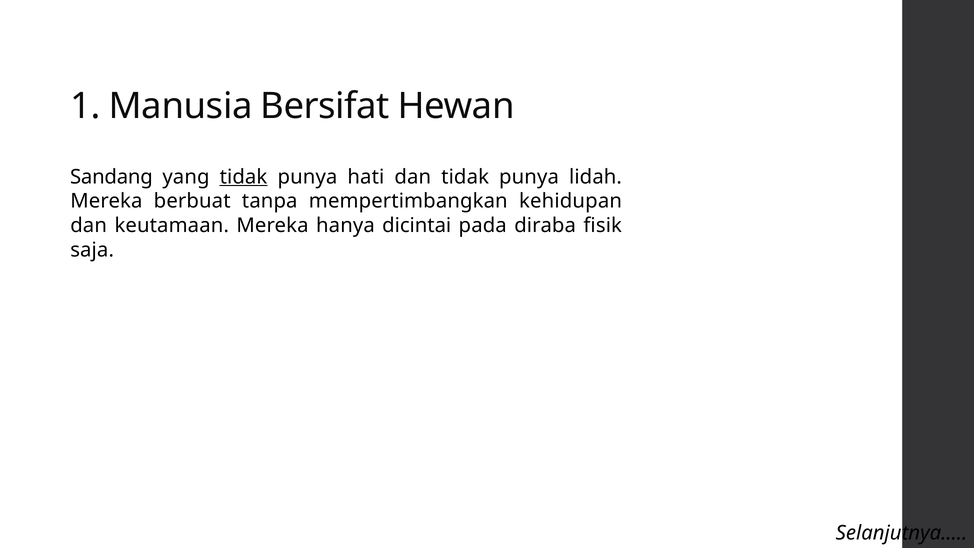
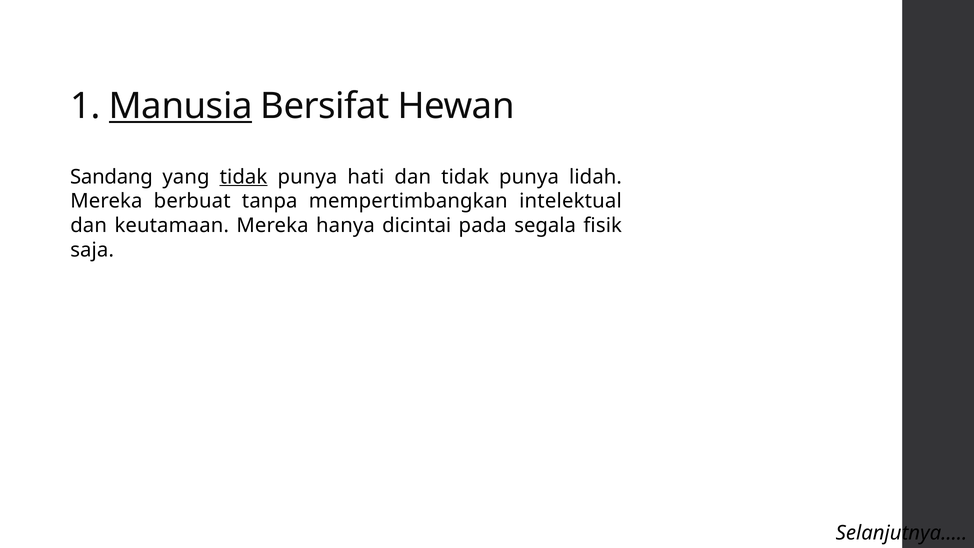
Manusia underline: none -> present
kehidupan: kehidupan -> intelektual
diraba: diraba -> segala
